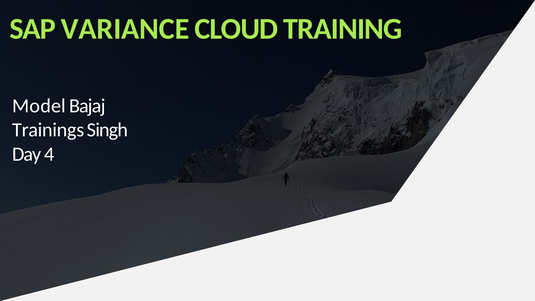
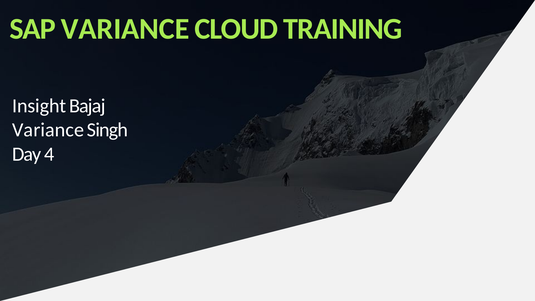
Model: Model -> Insight
Trainings at (48, 130): Trainings -> Variance
